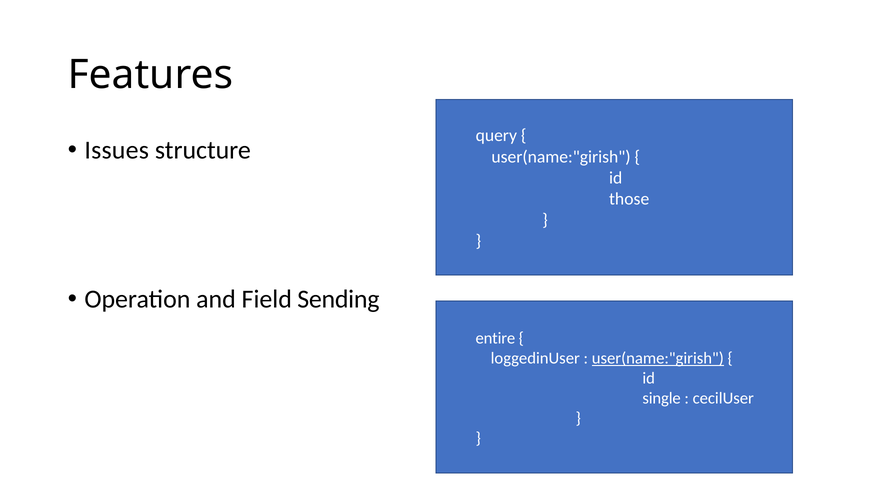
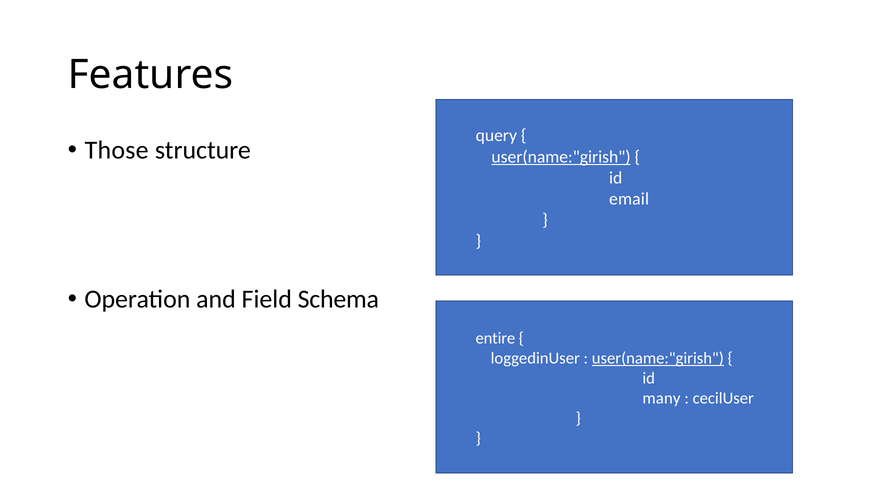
Issues: Issues -> Those
user(name:"girish at (561, 157) underline: none -> present
those: those -> email
Sending: Sending -> Schema
single: single -> many
